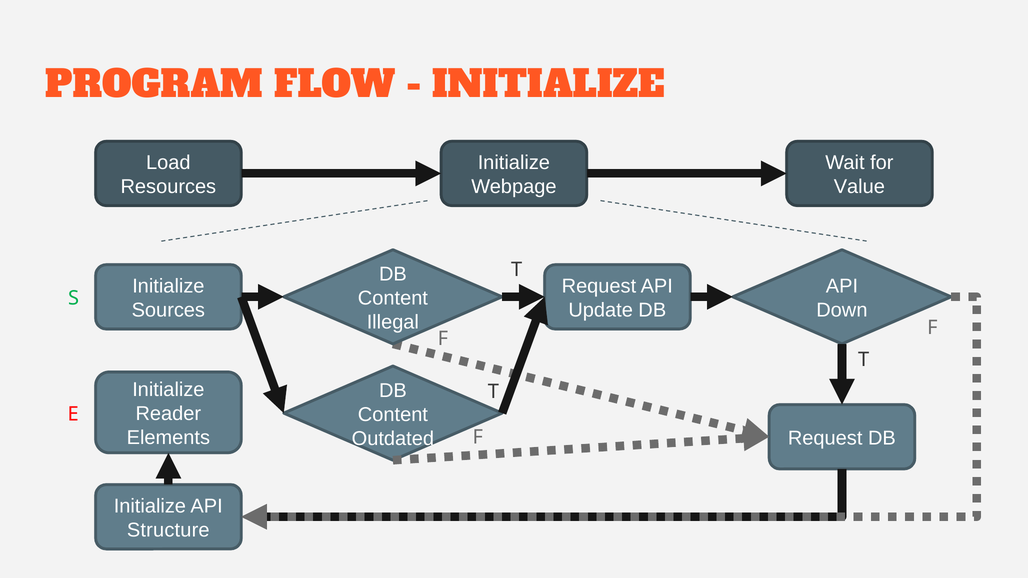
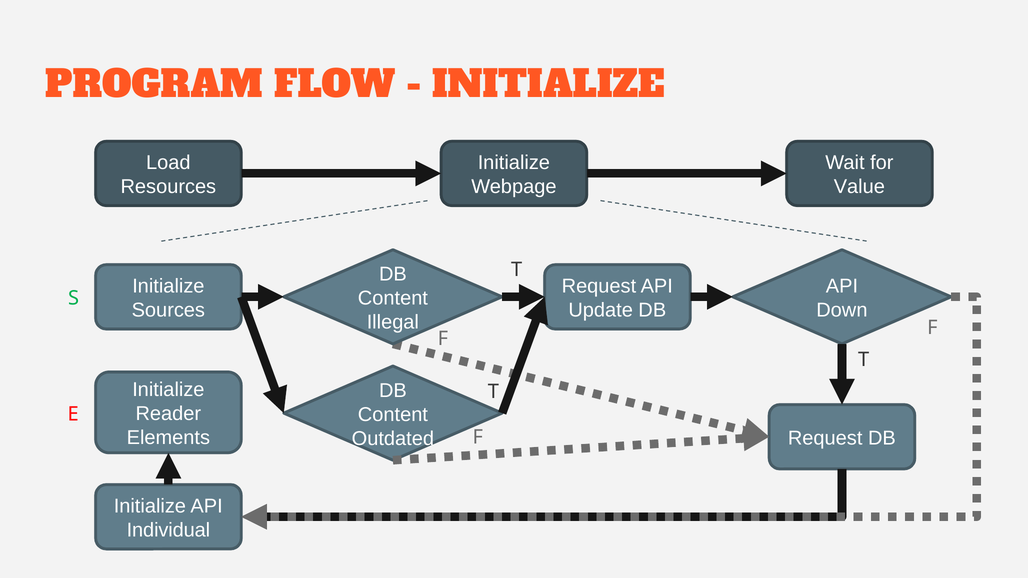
Structure: Structure -> Individual
